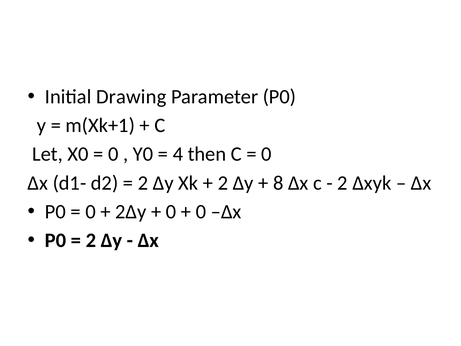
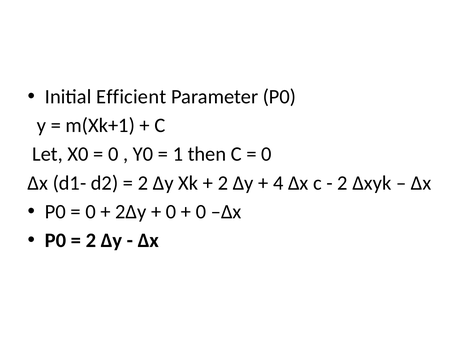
Drawing: Drawing -> Efficient
4: 4 -> 1
8: 8 -> 4
